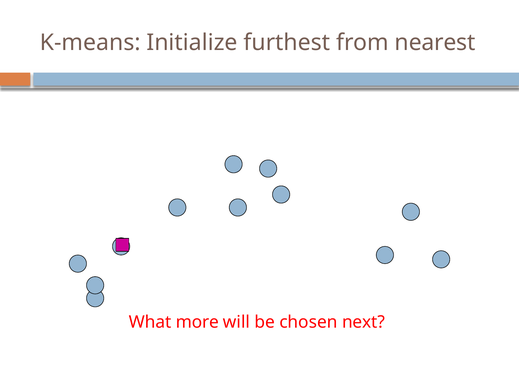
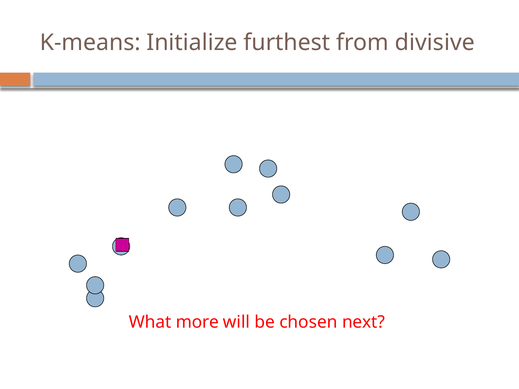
nearest: nearest -> divisive
